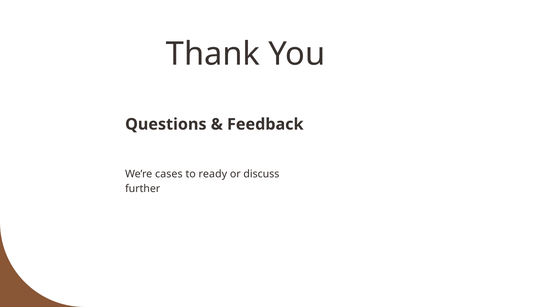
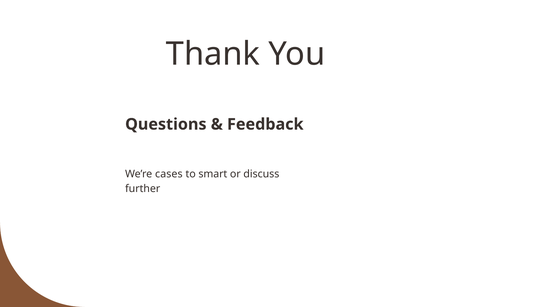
ready: ready -> smart
